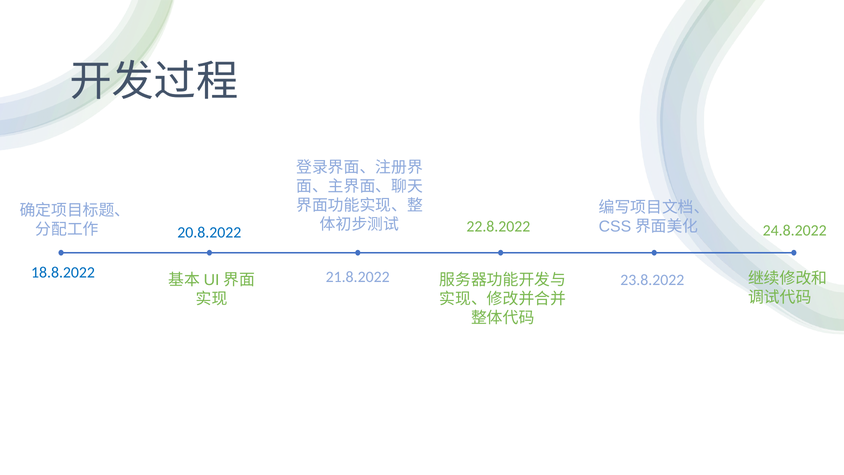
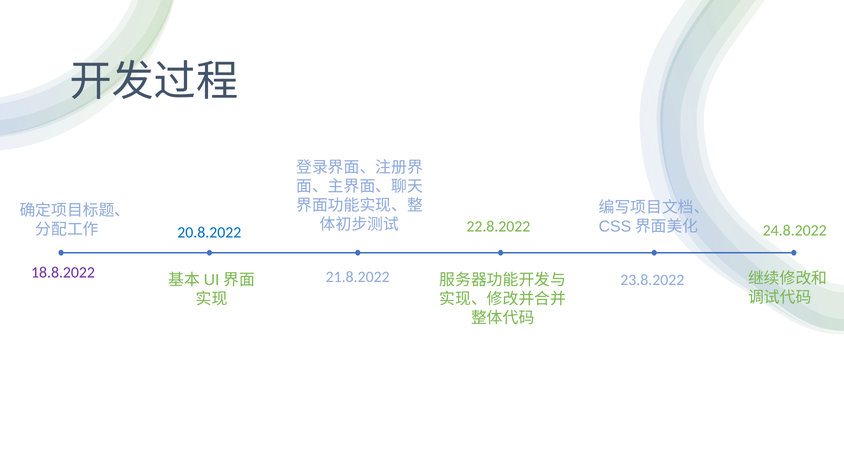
18.8.2022 colour: blue -> purple
